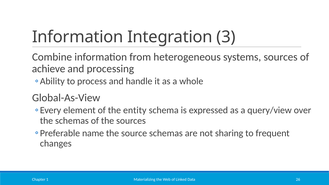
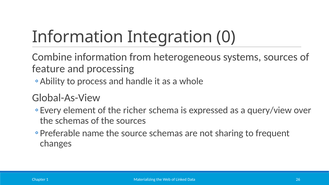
3: 3 -> 0
achieve: achieve -> feature
entity: entity -> richer
